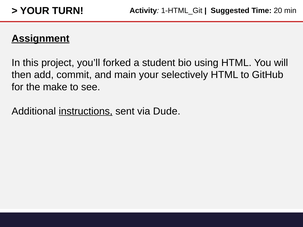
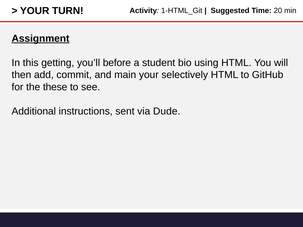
project: project -> getting
forked: forked -> before
make: make -> these
instructions underline: present -> none
